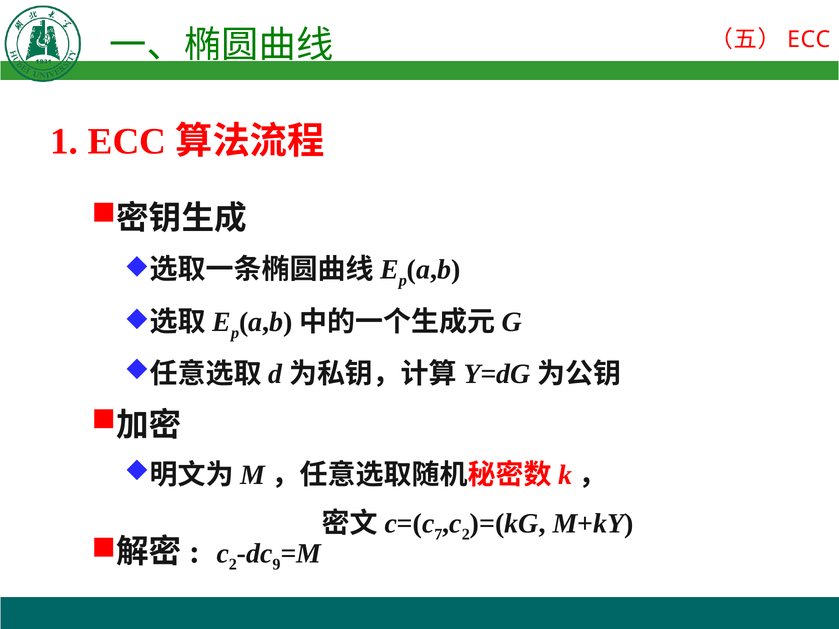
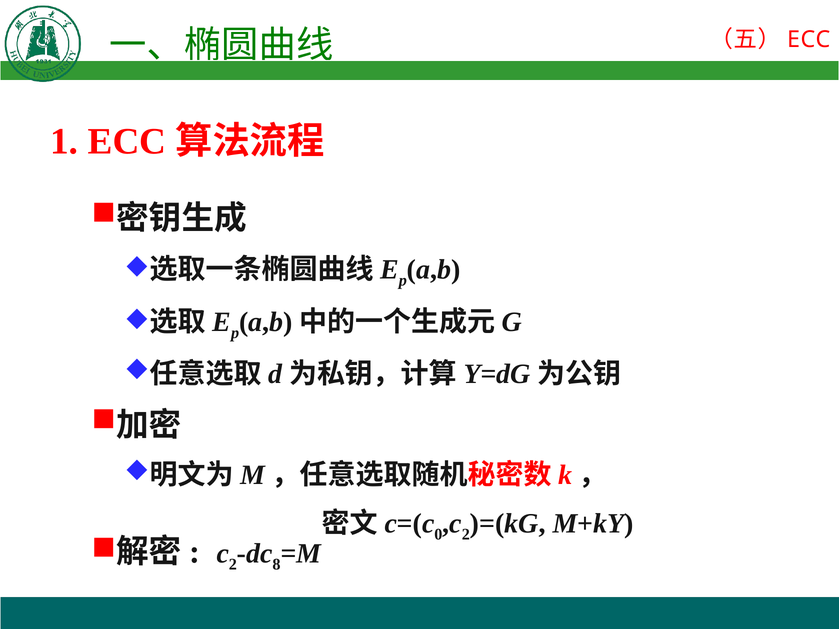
7: 7 -> 0
9: 9 -> 8
